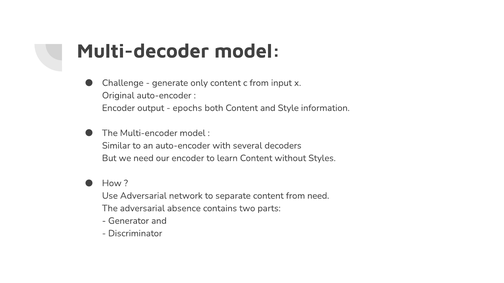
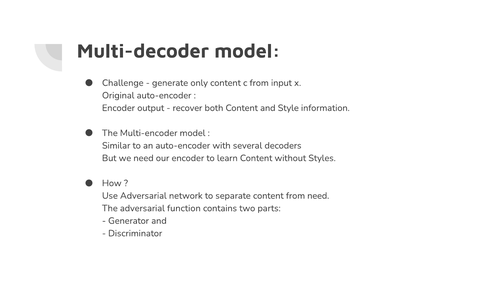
epochs: epochs -> recover
absence: absence -> function
